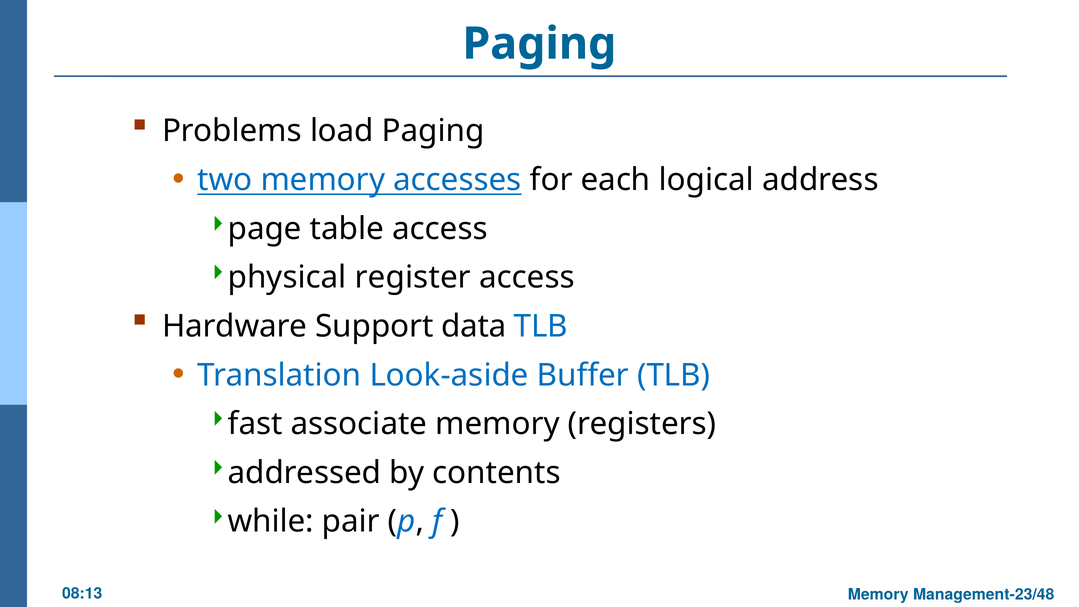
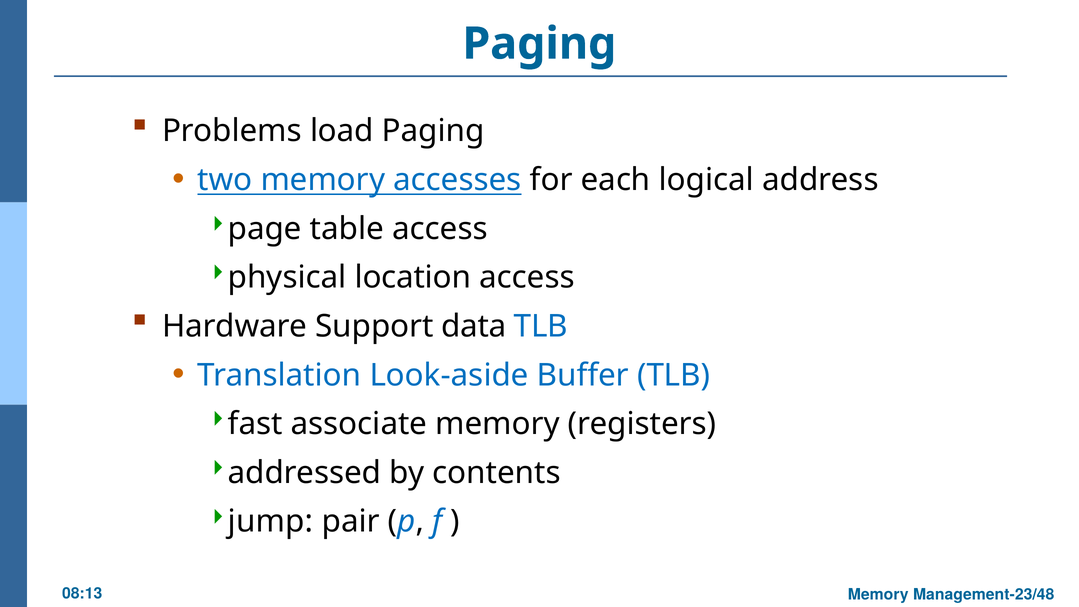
register: register -> location
while: while -> jump
